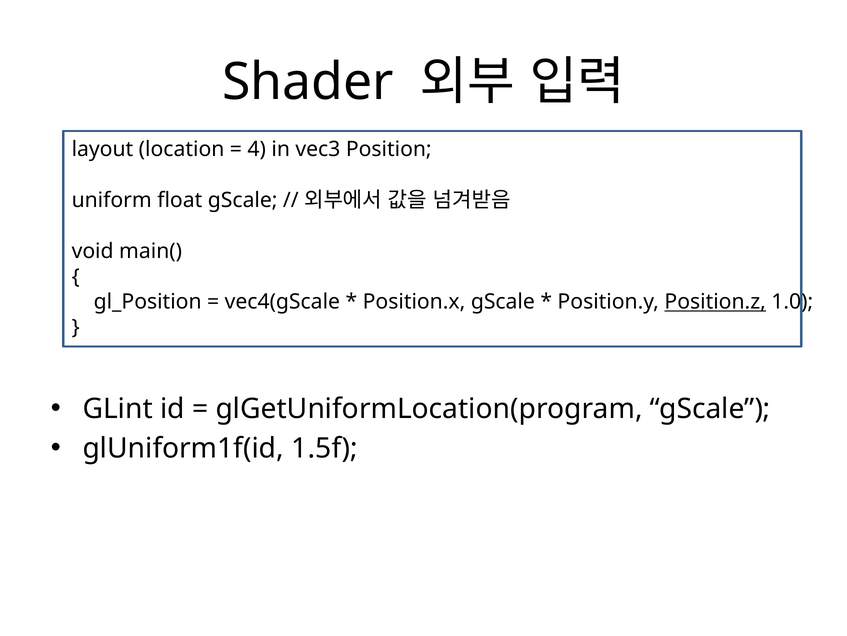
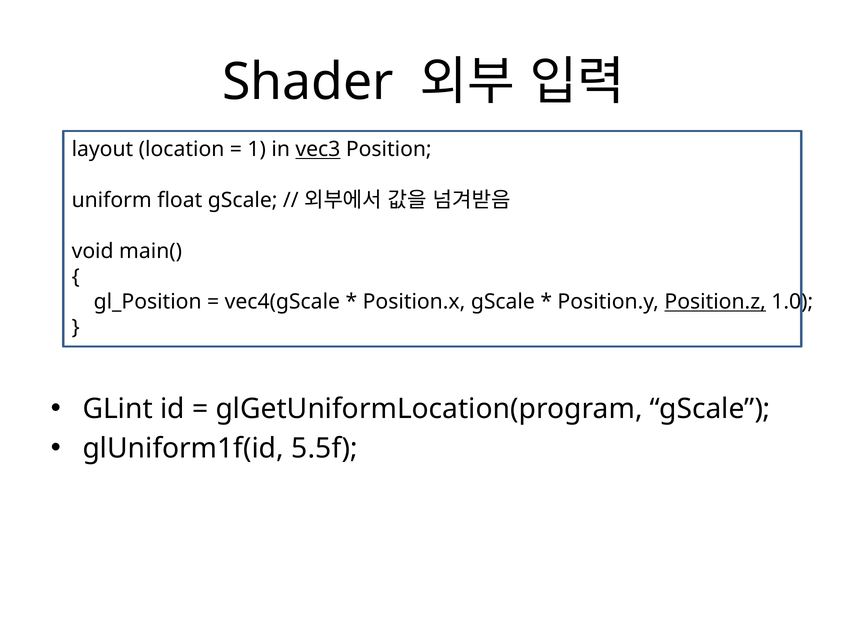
4: 4 -> 1
vec3 underline: none -> present
1.5f: 1.5f -> 5.5f
